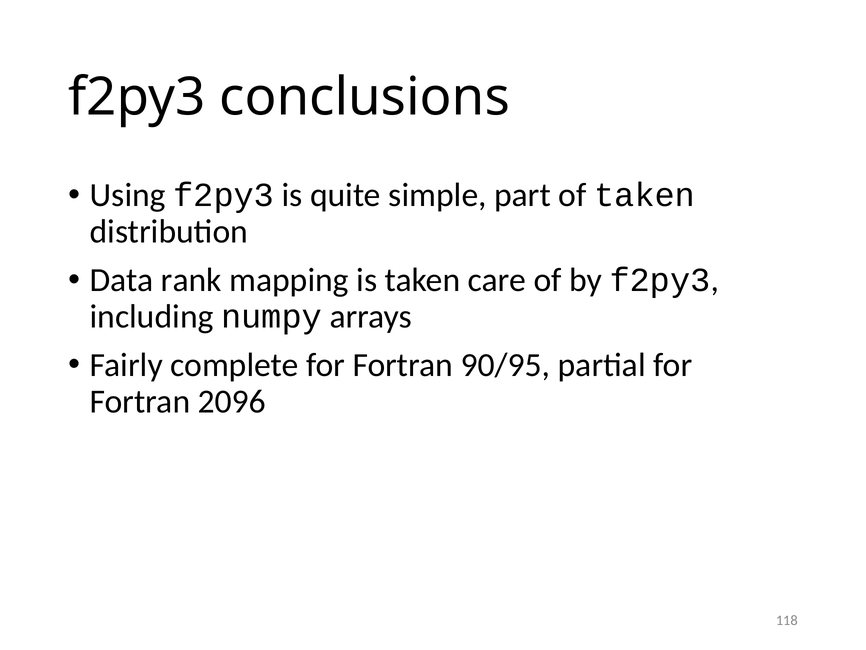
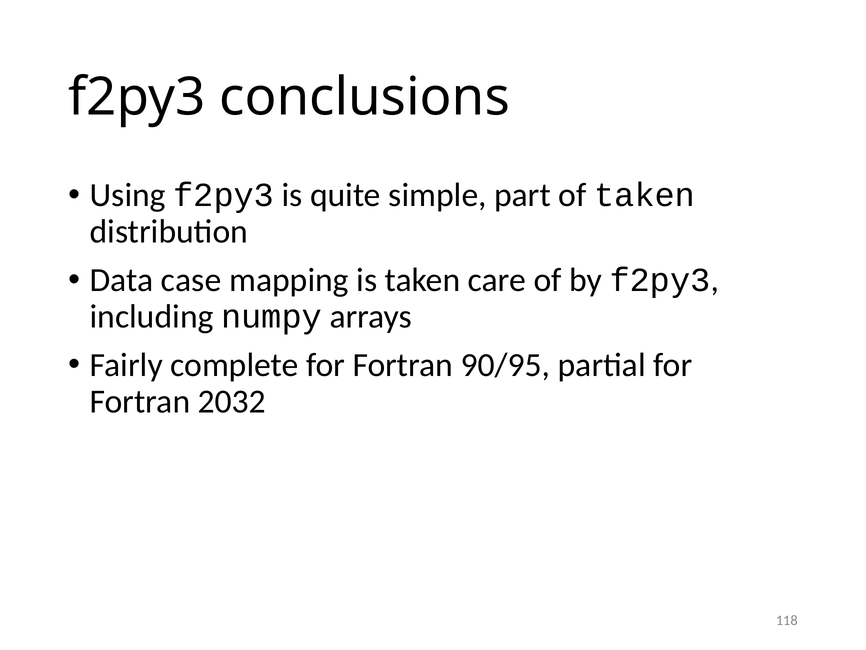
rank: rank -> case
2096: 2096 -> 2032
